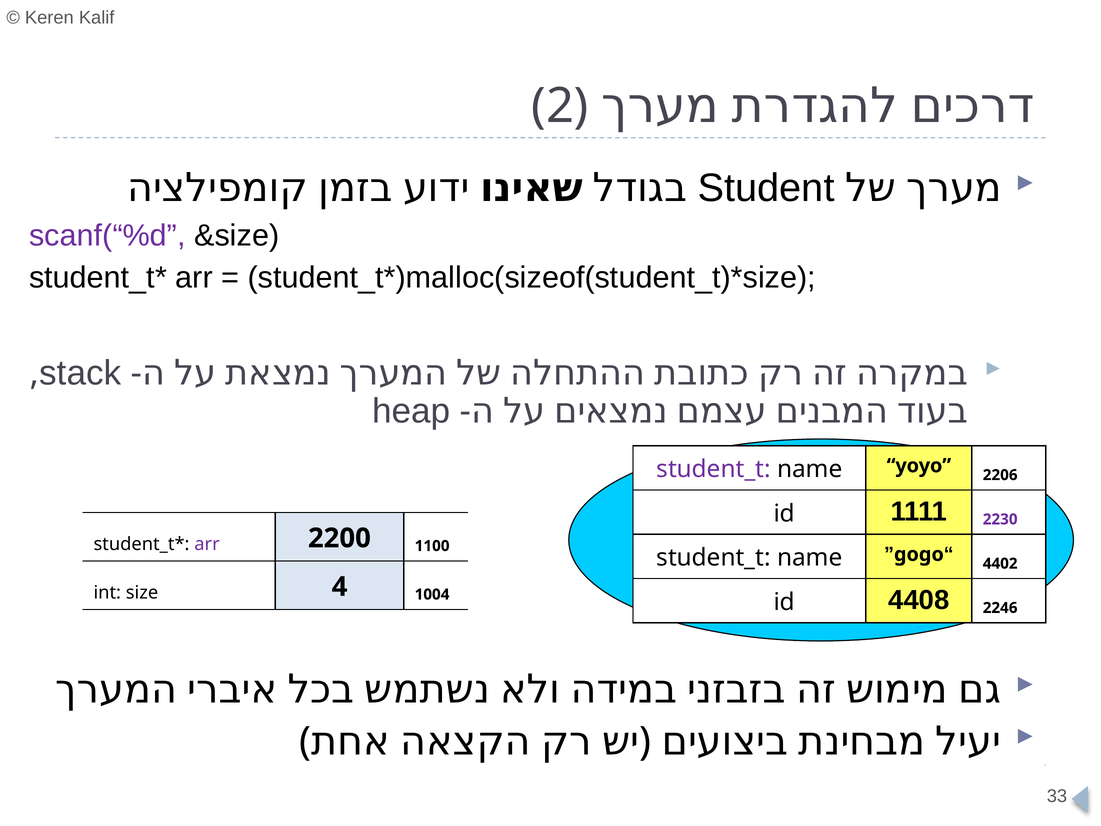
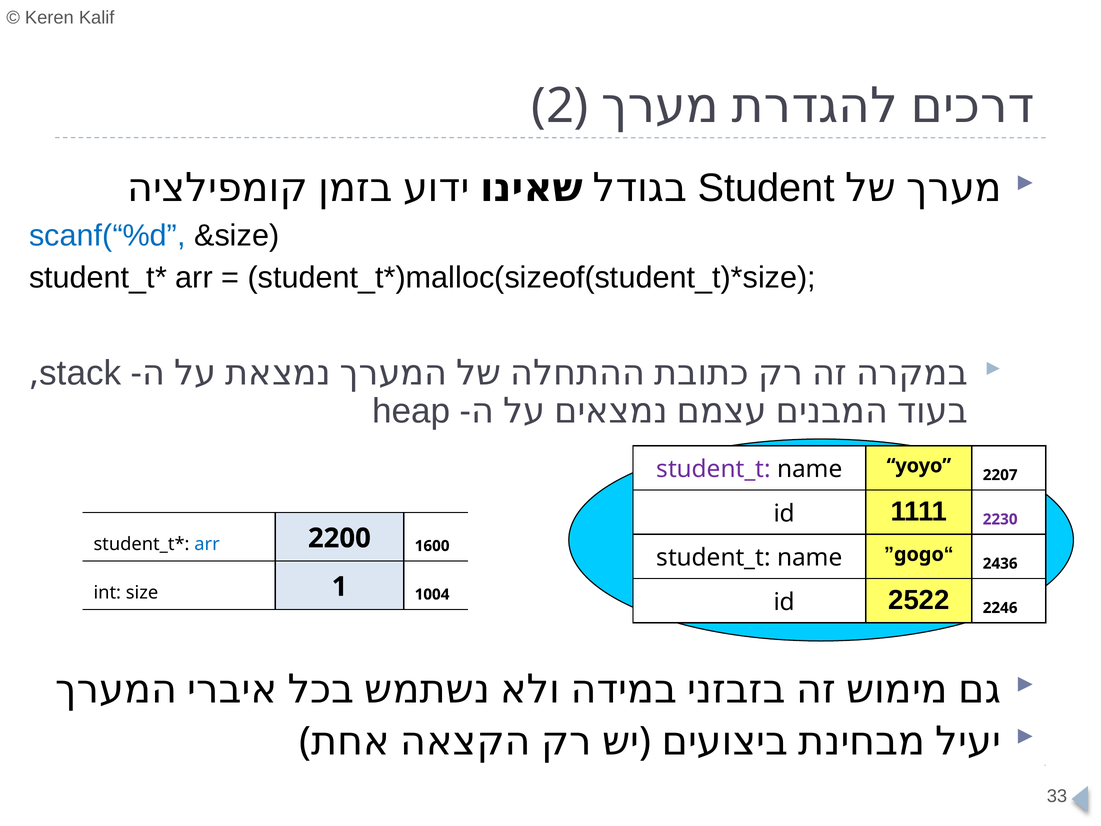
scanf(“%d colour: purple -> blue
2206: 2206 -> 2207
arr at (207, 544) colour: purple -> blue
1100: 1100 -> 1600
4402: 4402 -> 2436
4: 4 -> 1
4408: 4408 -> 2522
